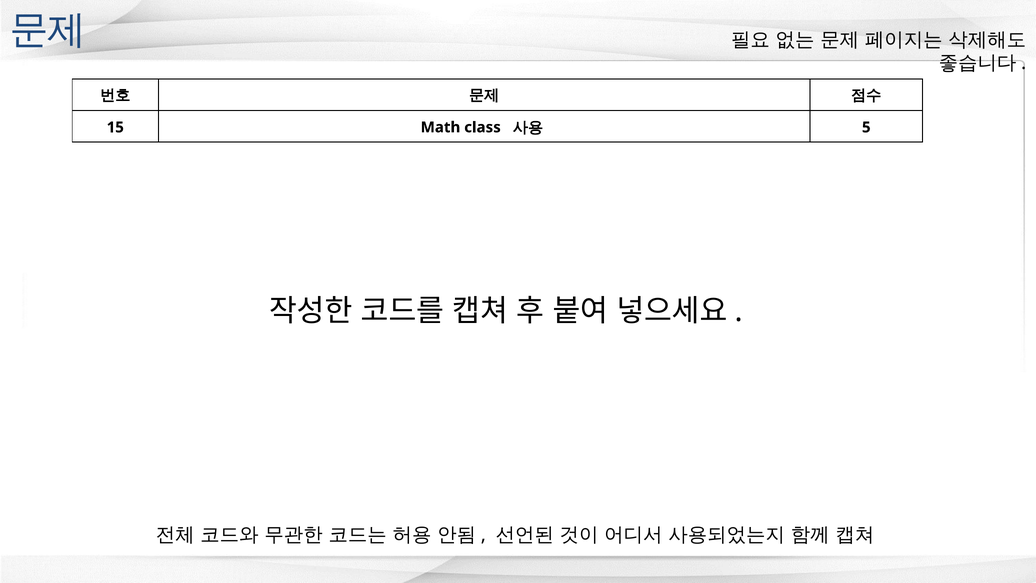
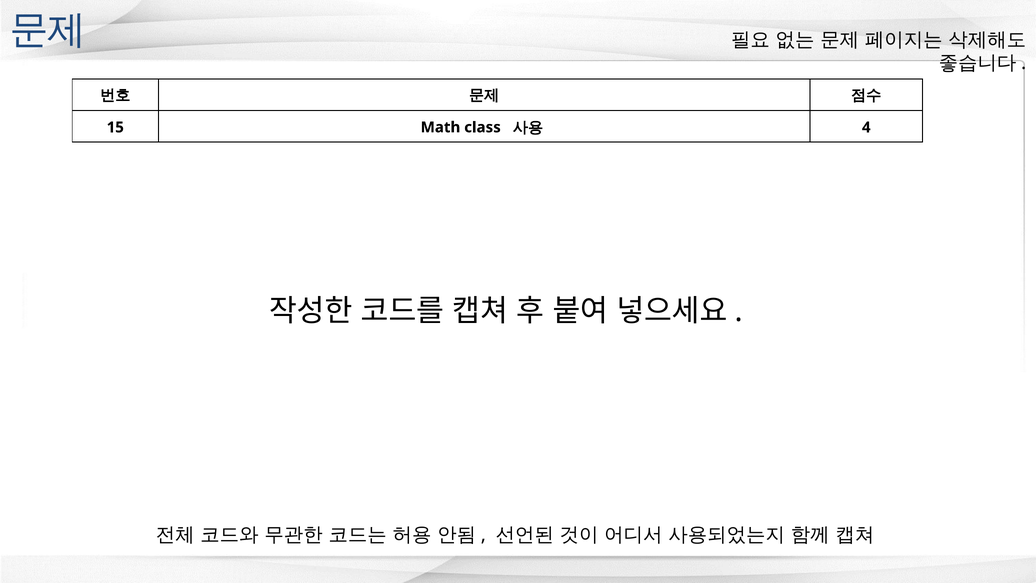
5: 5 -> 4
